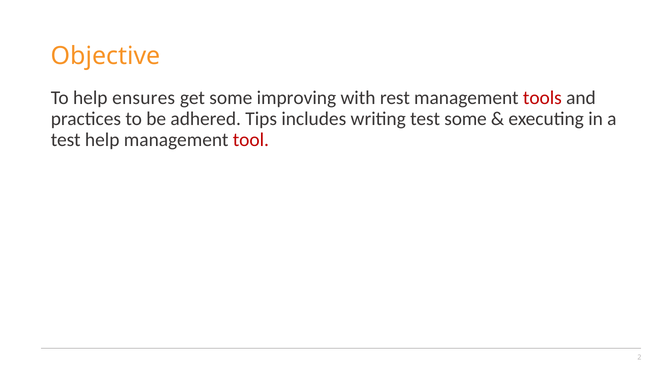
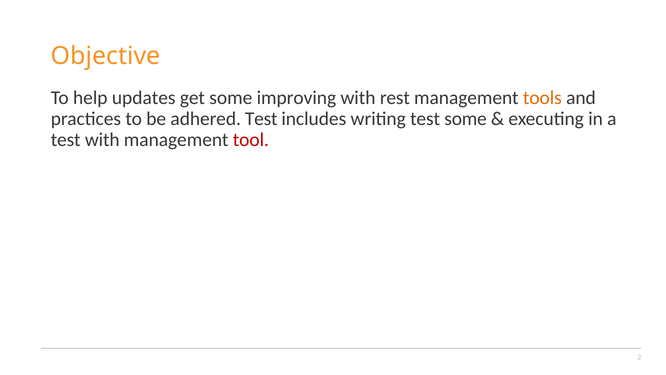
ensures: ensures -> updates
tools colour: red -> orange
adhered Tips: Tips -> Test
test help: help -> with
